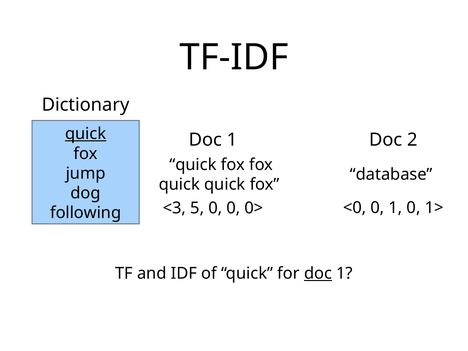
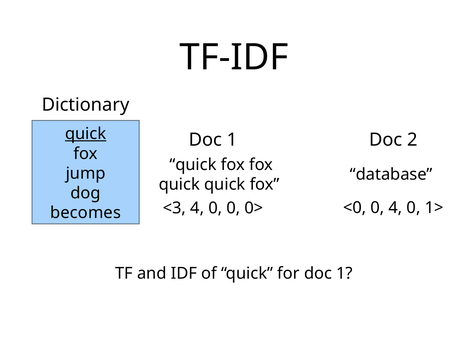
<3 5: 5 -> 4
0 1: 1 -> 4
following: following -> becomes
doc at (318, 273) underline: present -> none
